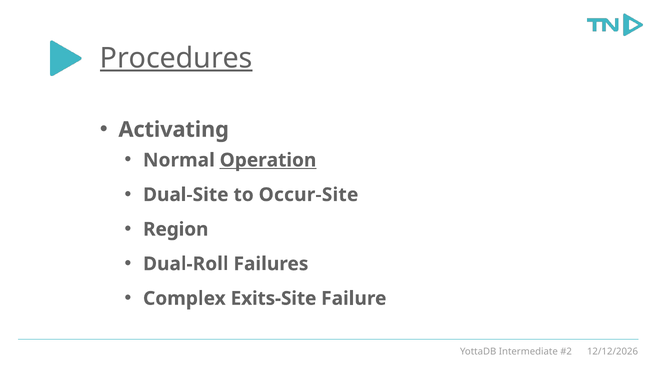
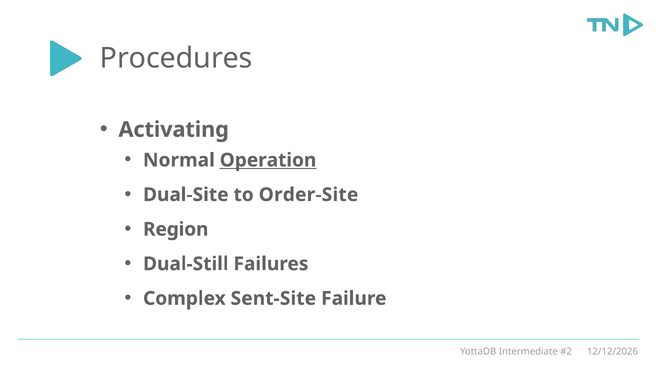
Procedures underline: present -> none
Occur-Site: Occur-Site -> Order-Site
Dual-Roll: Dual-Roll -> Dual-Still
Exits-Site: Exits-Site -> Sent-Site
